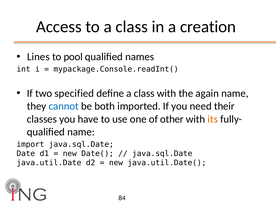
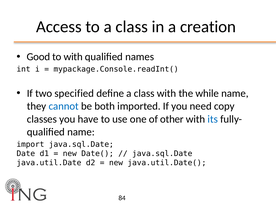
Lines: Lines -> Good
to pool: pool -> with
again: again -> while
their: their -> copy
its colour: orange -> blue
